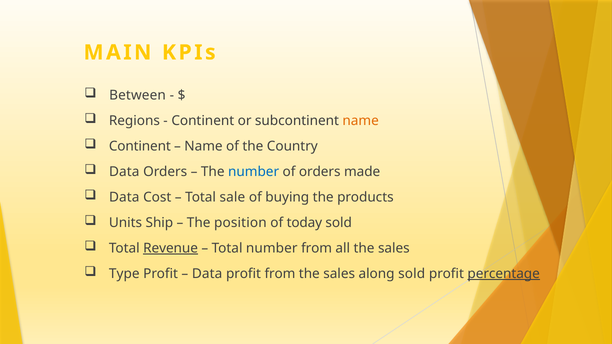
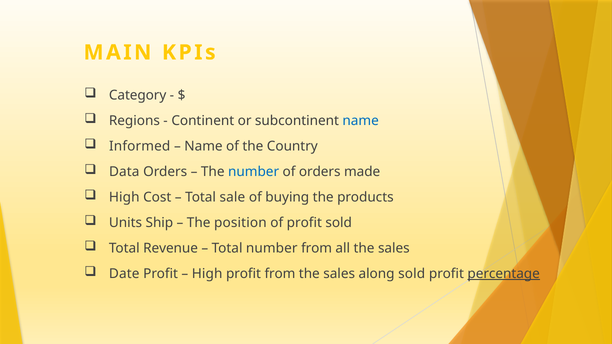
Between: Between -> Category
name at (361, 121) colour: orange -> blue
Continent at (140, 147): Continent -> Informed
Data at (124, 197): Data -> High
of today: today -> profit
Revenue underline: present -> none
Type: Type -> Date
Data at (207, 274): Data -> High
